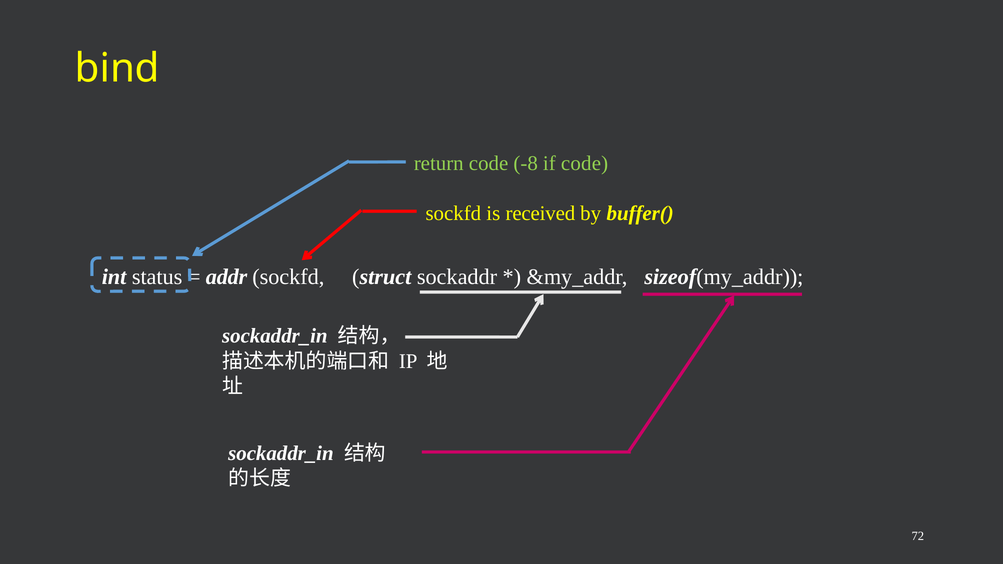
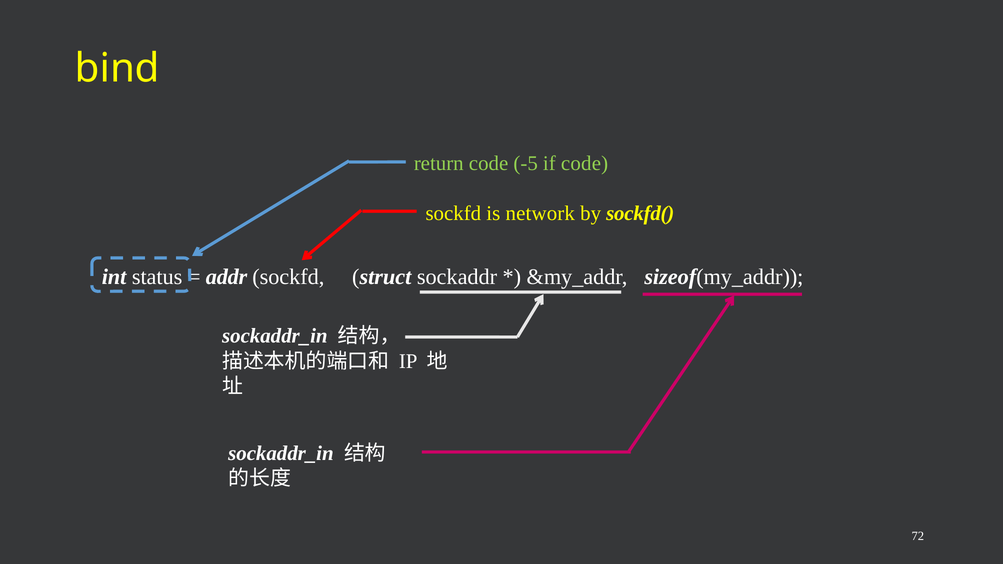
-8: -8 -> -5
received: received -> network
buffer(: buffer( -> sockfd(
